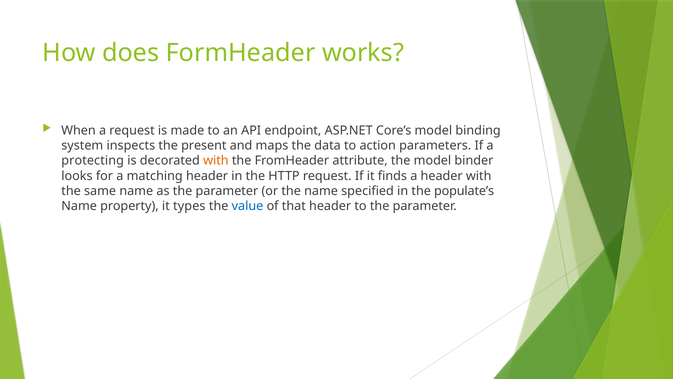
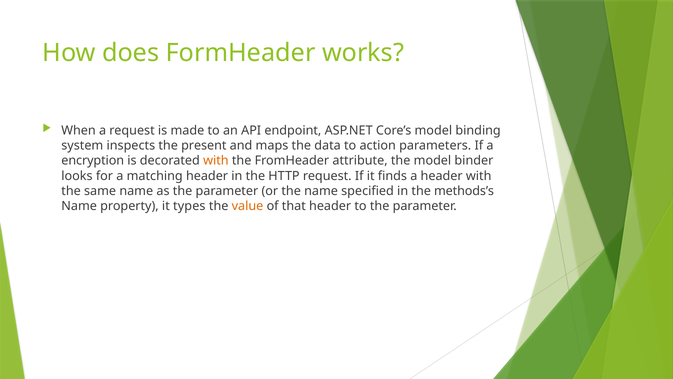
protecting: protecting -> encryption
populate’s: populate’s -> methods’s
value colour: blue -> orange
